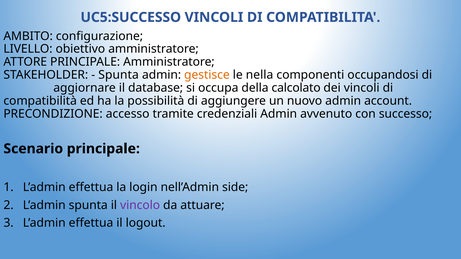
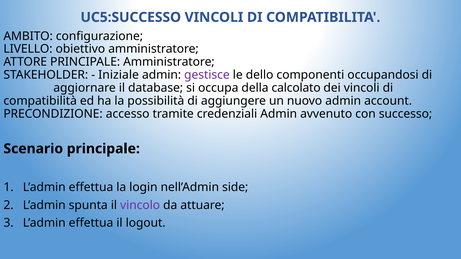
Spunta at (119, 75): Spunta -> Iniziale
gestisce colour: orange -> purple
nella: nella -> dello
